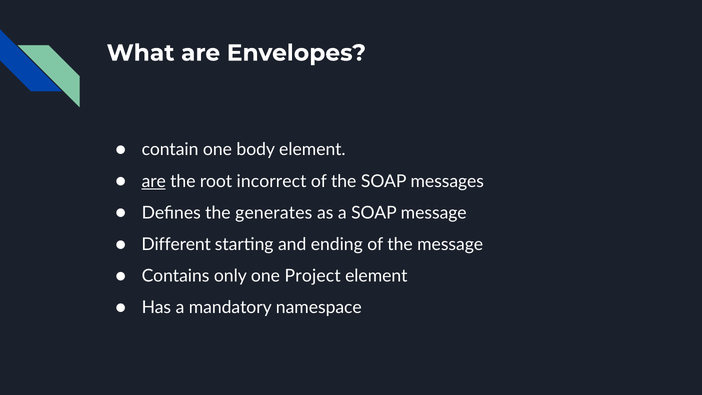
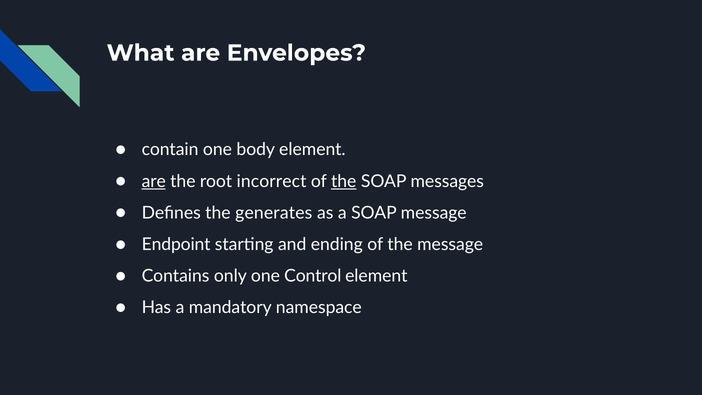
the at (344, 181) underline: none -> present
Different: Different -> Endpoint
Project: Project -> Control
